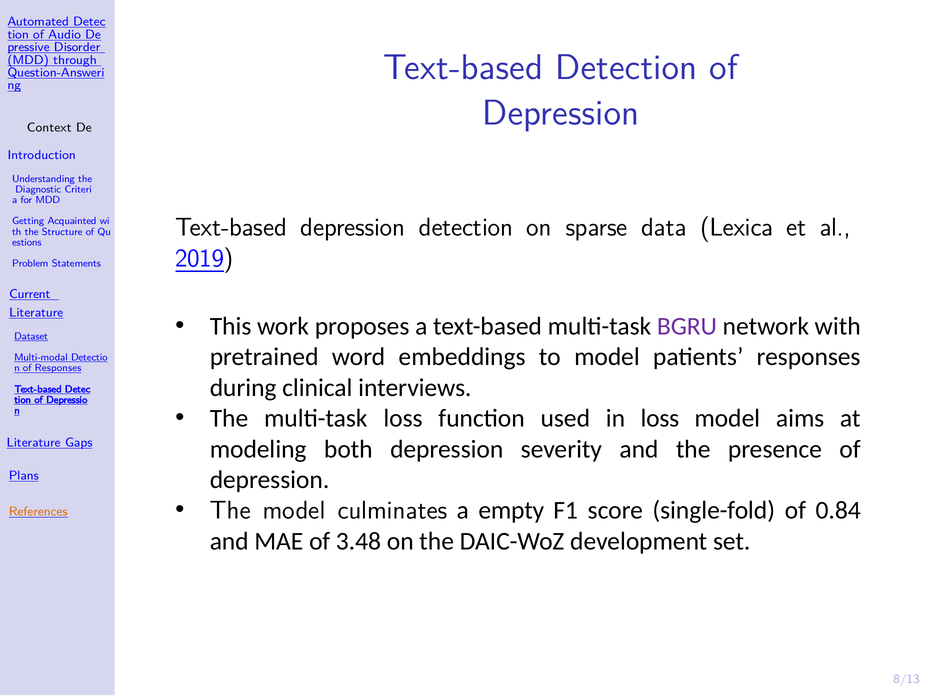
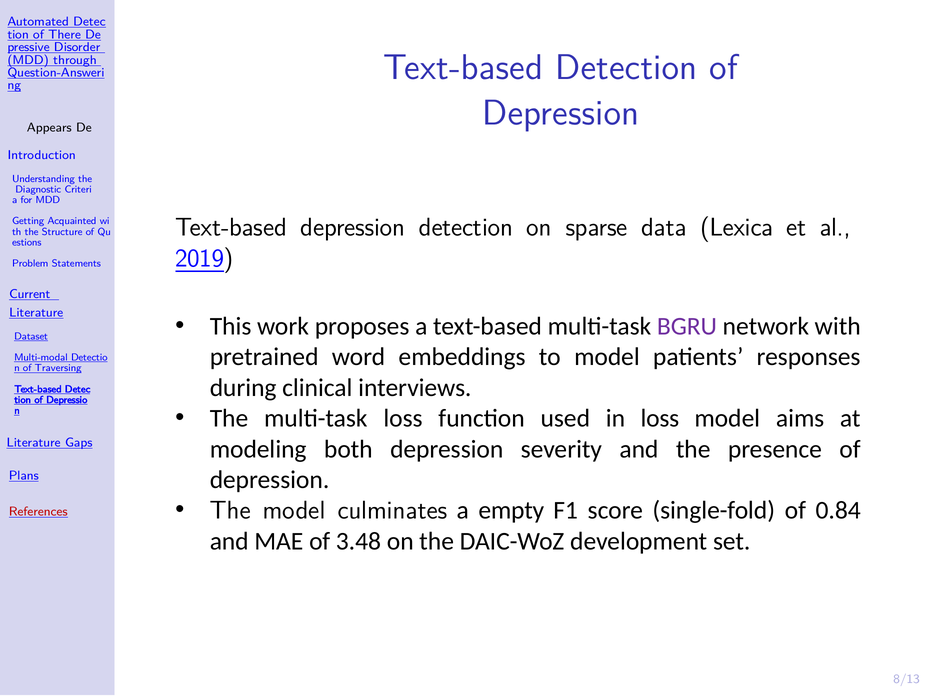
Audio: Audio -> There
Context: Context -> Appears
of Responses: Responses -> Traversing
References colour: orange -> red
